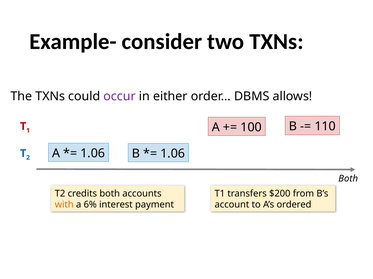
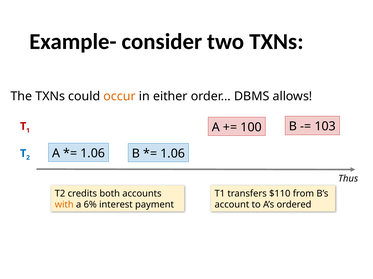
occur colour: purple -> orange
110: 110 -> 103
Both at (348, 179): Both -> Thus
$200: $200 -> $110
